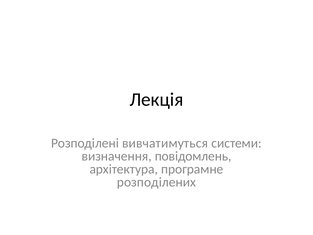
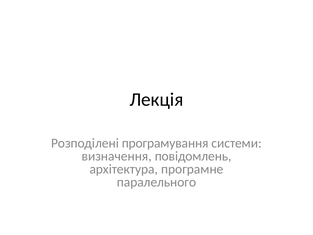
вивчатимуться: вивчатимуться -> програмування
розподілених: розподілених -> паралельного
